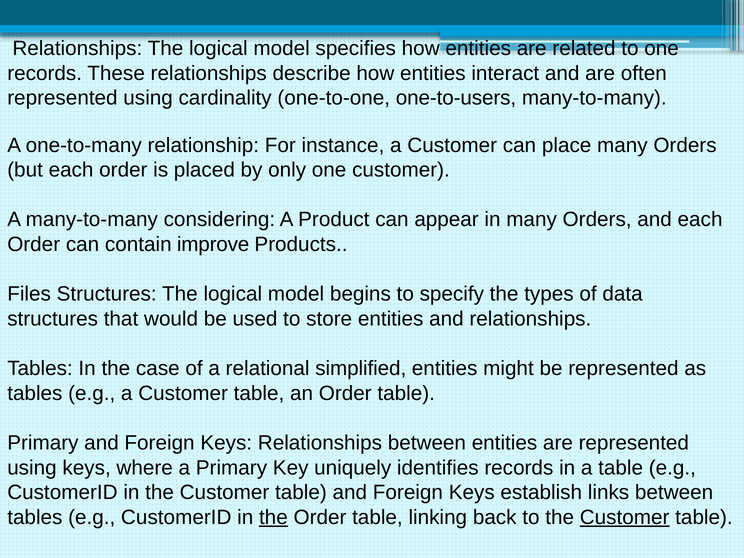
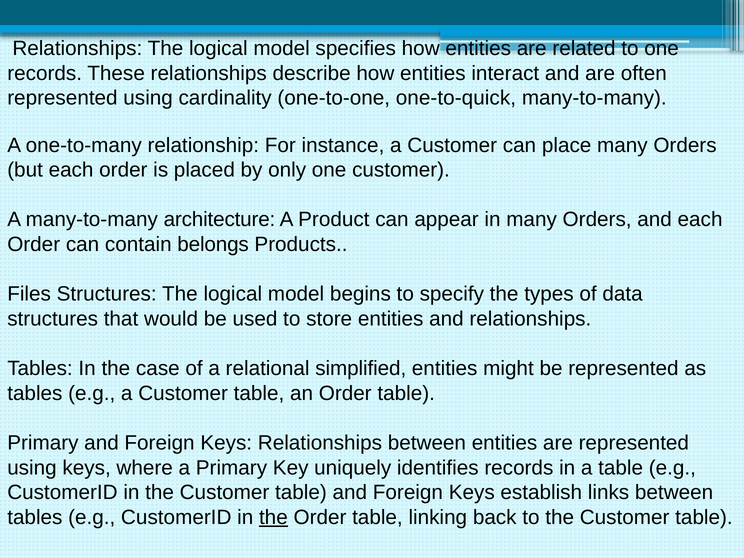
one-to-users: one-to-users -> one-to-quick
considering: considering -> architecture
improve: improve -> belongs
Customer at (625, 517) underline: present -> none
